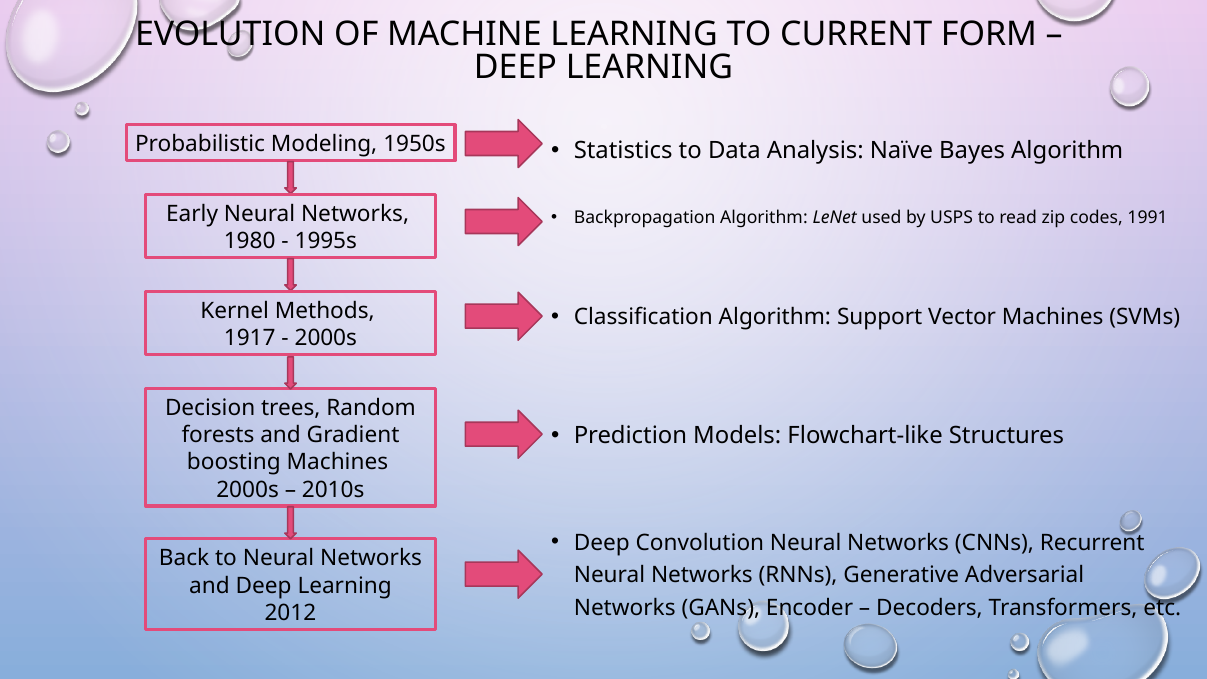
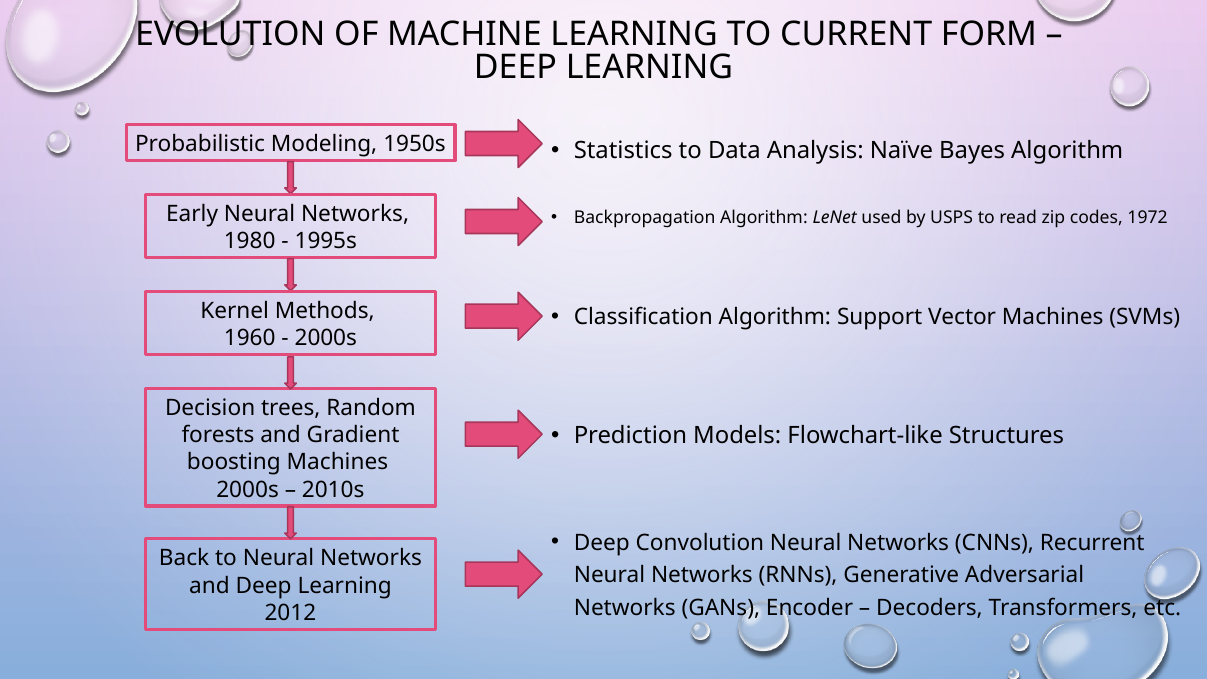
1991: 1991 -> 1972
1917: 1917 -> 1960
